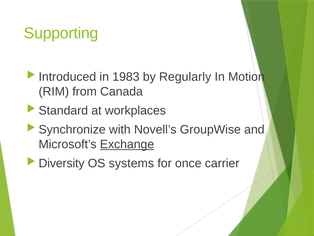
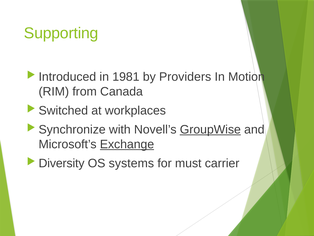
1983: 1983 -> 1981
Regularly: Regularly -> Providers
Standard: Standard -> Switched
GroupWise underline: none -> present
once: once -> must
